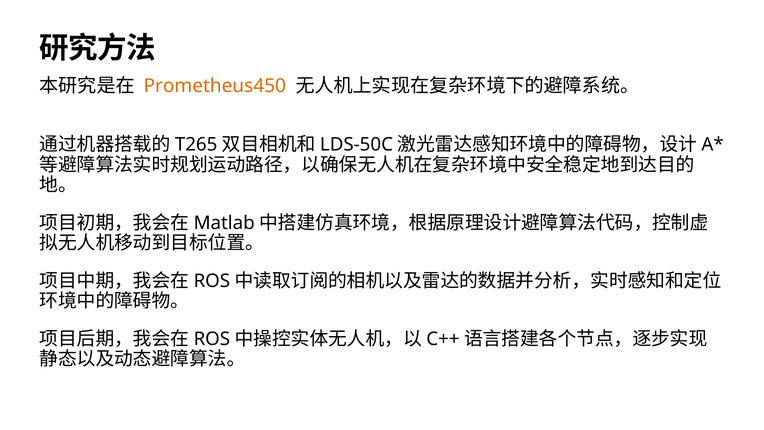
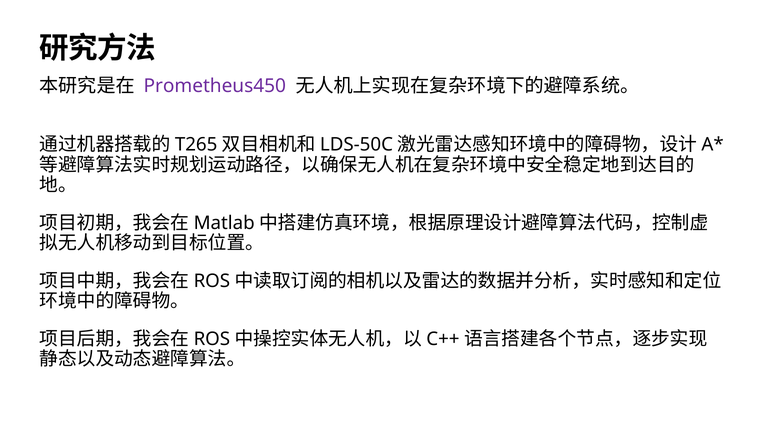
Prometheus450 colour: orange -> purple
